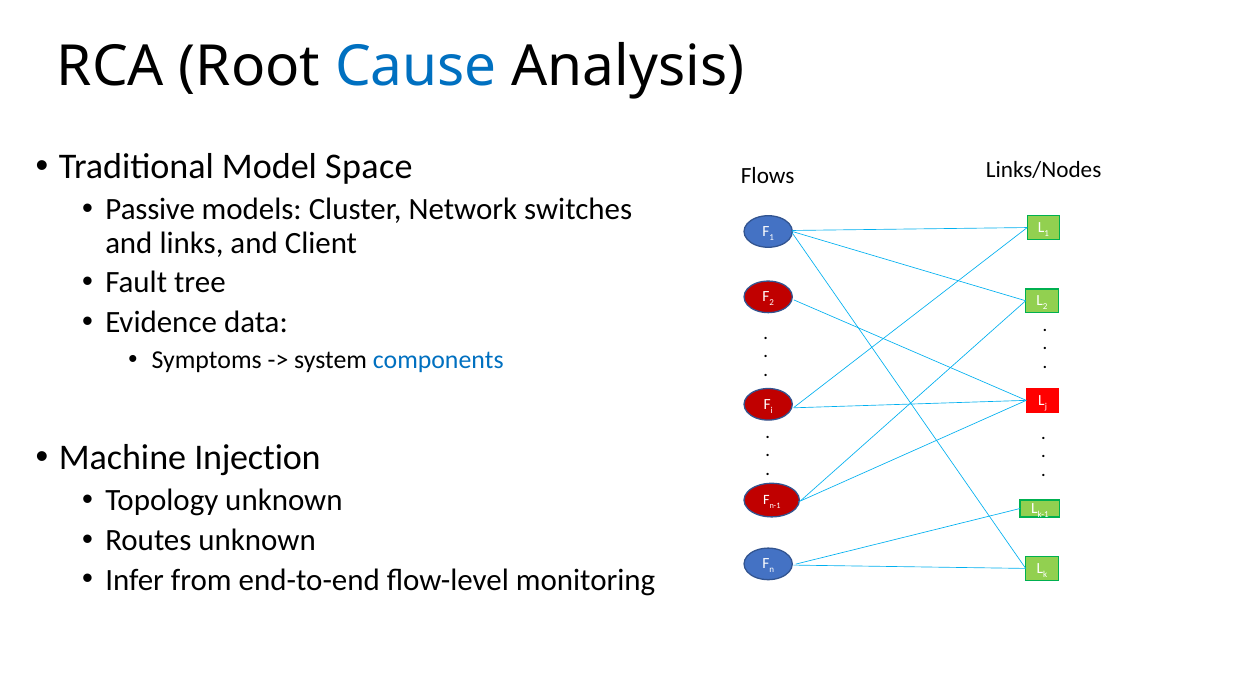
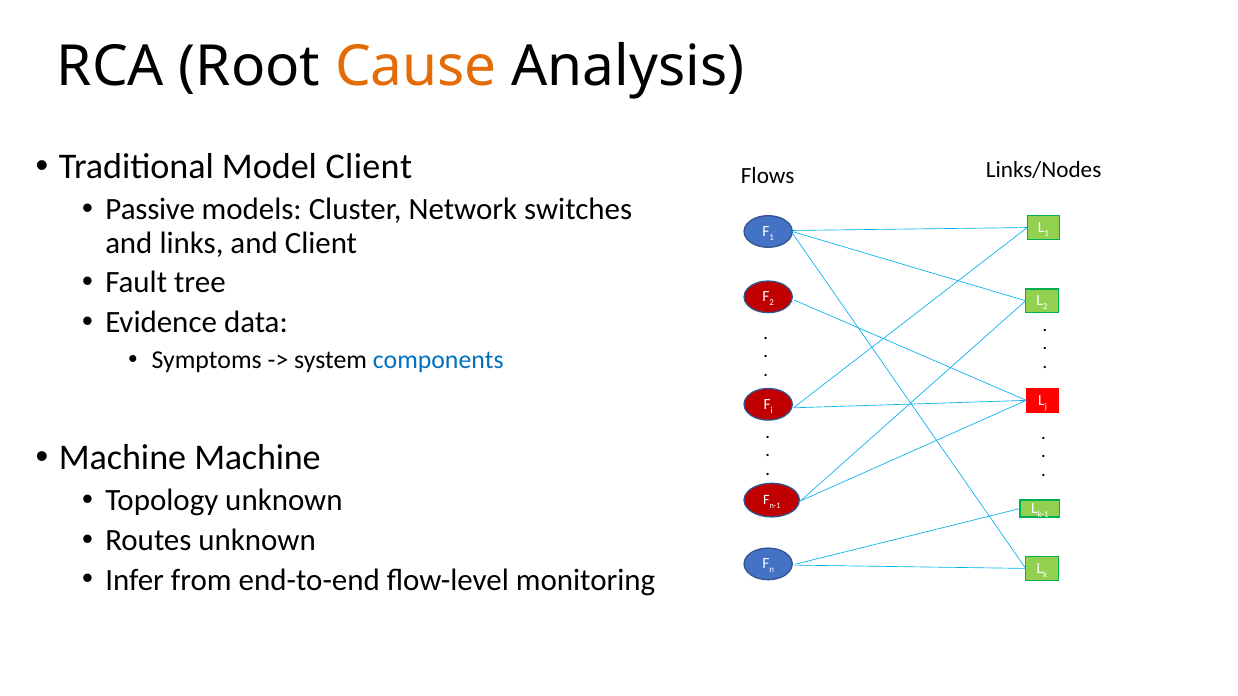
Cause colour: blue -> orange
Model Space: Space -> Client
Machine Injection: Injection -> Machine
